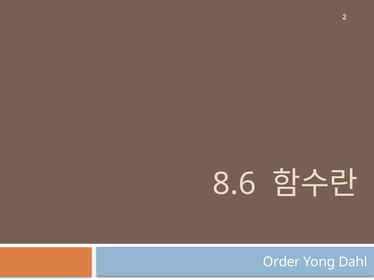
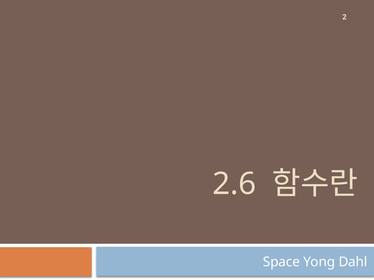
8.6: 8.6 -> 2.6
Order: Order -> Space
